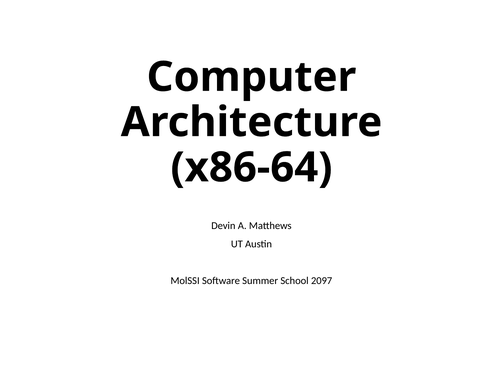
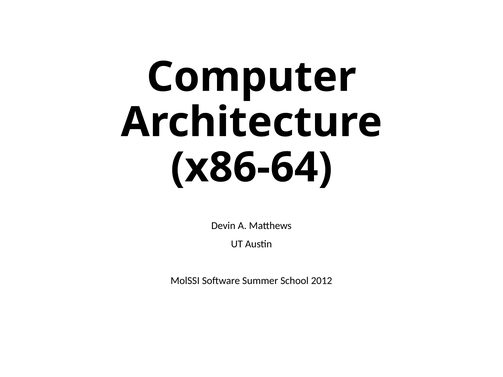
2097: 2097 -> 2012
